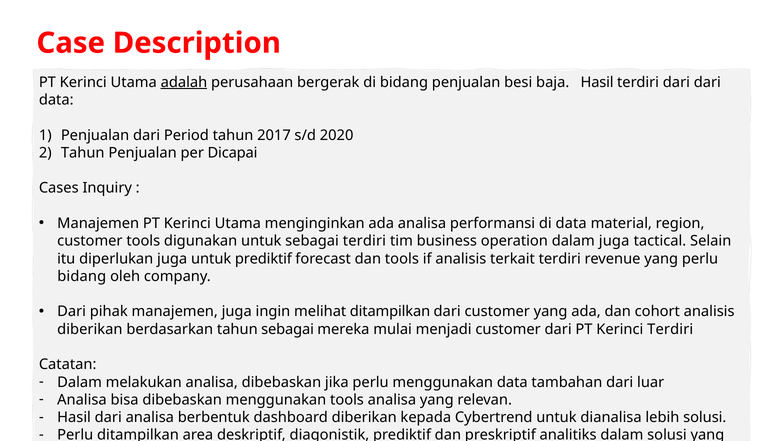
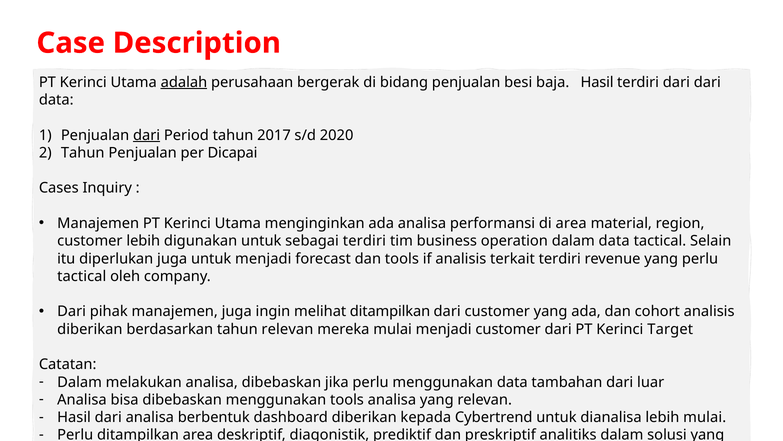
dari at (147, 135) underline: none -> present
di data: data -> area
customer tools: tools -> lebih
dalam juga: juga -> data
untuk prediktif: prediktif -> menjadi
bidang at (82, 276): bidang -> tactical
tahun sebagai: sebagai -> relevan
Kerinci Terdiri: Terdiri -> Target
lebih solusi: solusi -> mulai
